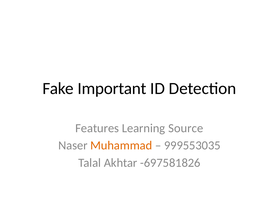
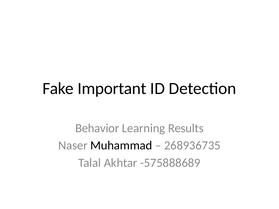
Features: Features -> Behavior
Source: Source -> Results
Muhammad colour: orange -> black
999553035: 999553035 -> 268936735
-697581826: -697581826 -> -575888689
